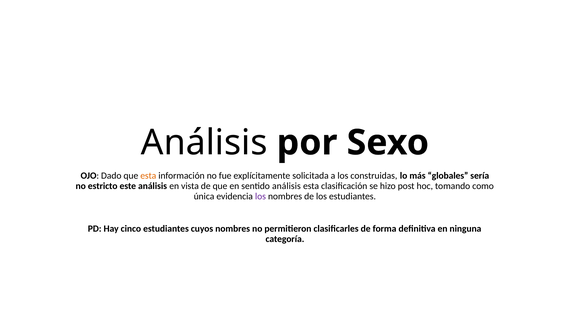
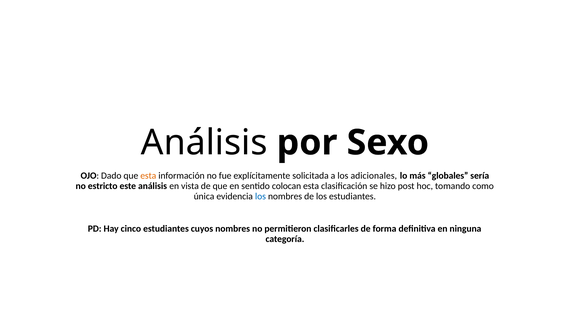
construidas: construidas -> adicionales
sentido análisis: análisis -> colocan
los at (260, 196) colour: purple -> blue
